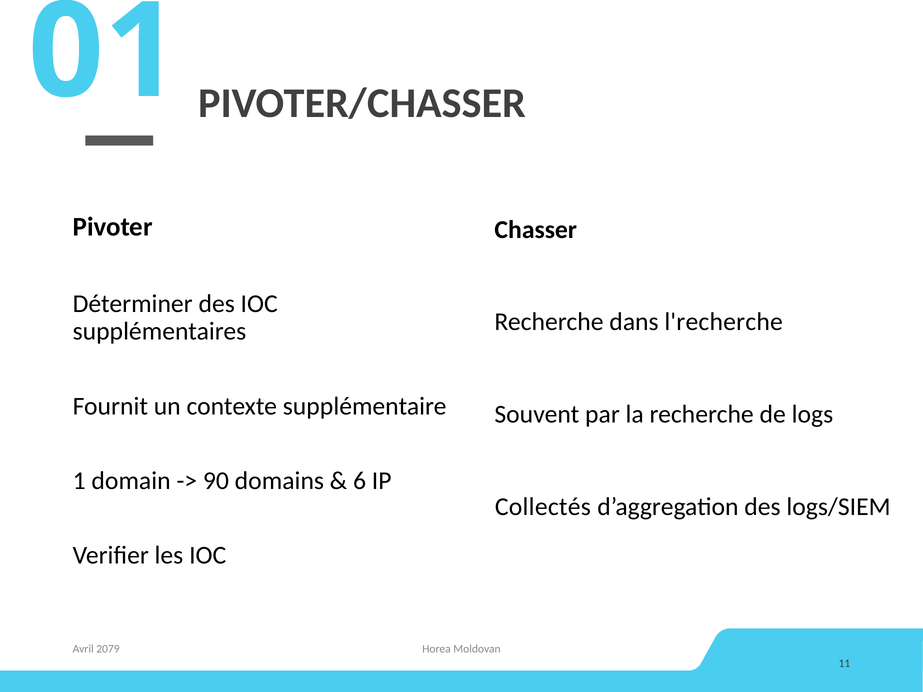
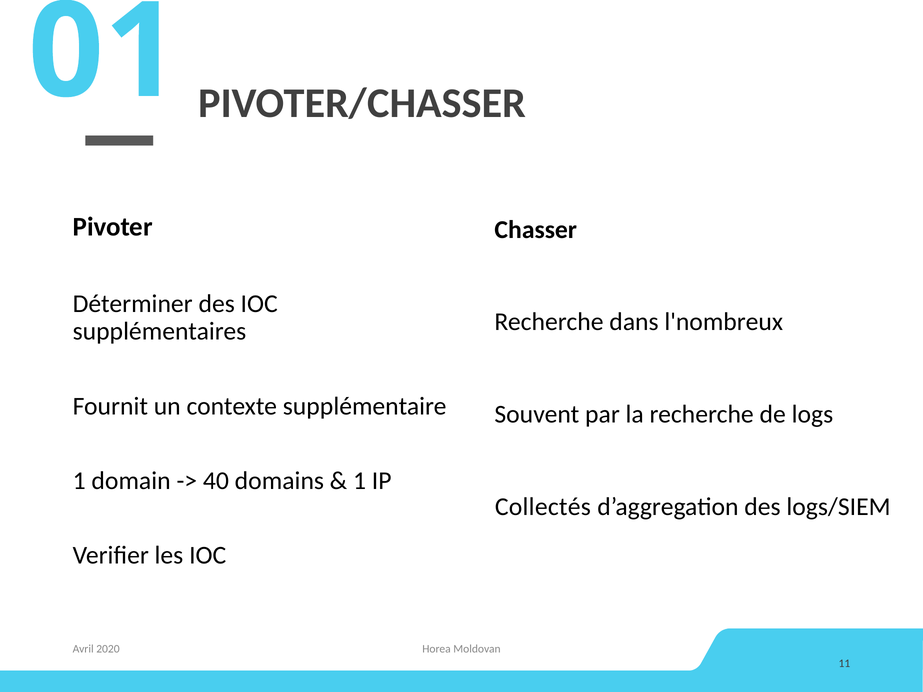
l'recherche: l'recherche -> l'nombreux
90: 90 -> 40
6 at (360, 481): 6 -> 1
2079: 2079 -> 2020
